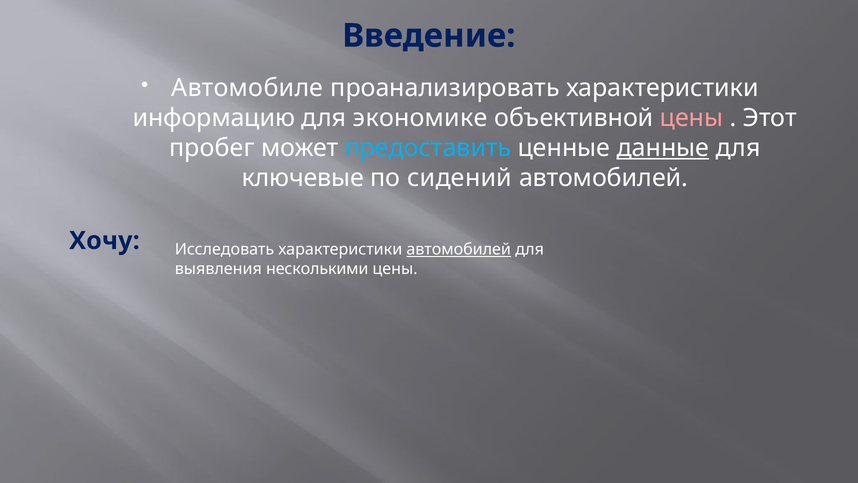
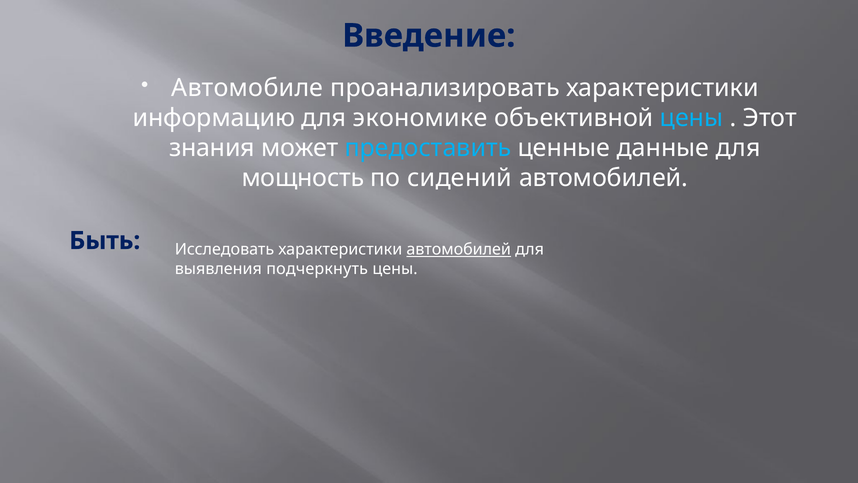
цены at (692, 118) colour: pink -> light blue
пробег: пробег -> знания
данные underline: present -> none
ключевые: ключевые -> мощность
Хочу: Хочу -> Быть
несколькими: несколькими -> подчеркнуть
